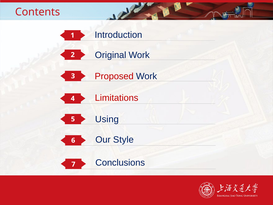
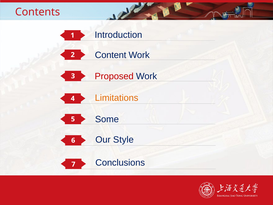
Original: Original -> Content
Limitations colour: red -> orange
Using: Using -> Some
